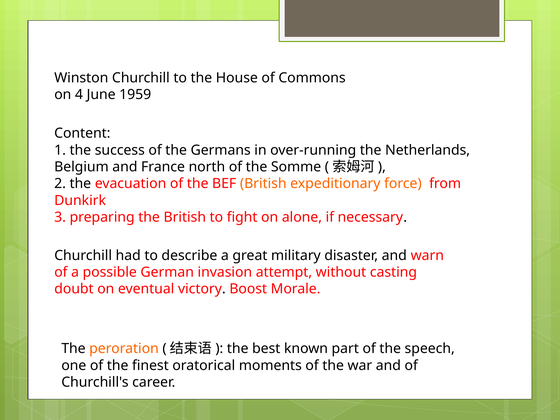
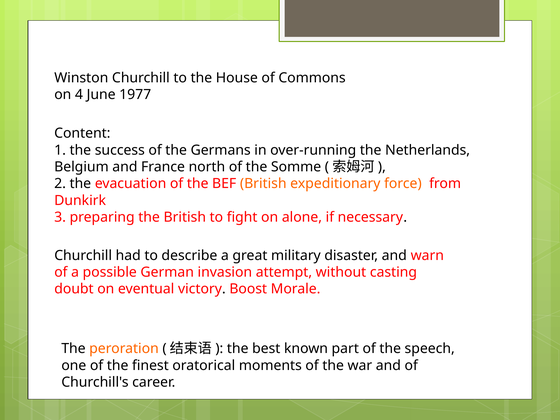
1959: 1959 -> 1977
